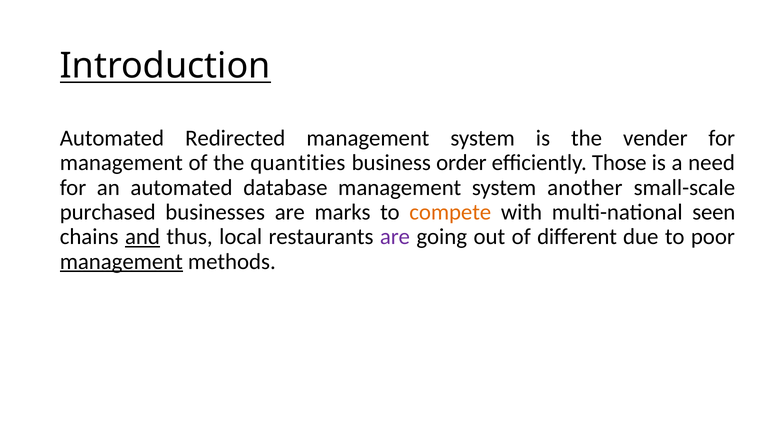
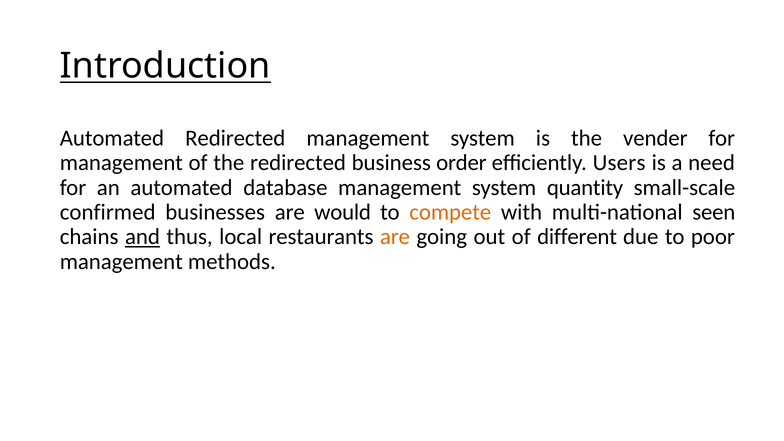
the quantities: quantities -> redirected
Those: Those -> Users
another: another -> quantity
purchased: purchased -> confirmed
marks: marks -> would
are at (395, 237) colour: purple -> orange
management at (121, 262) underline: present -> none
